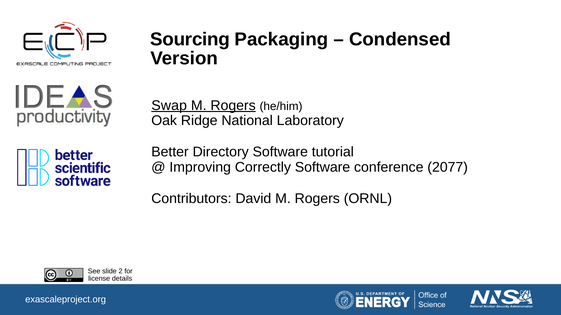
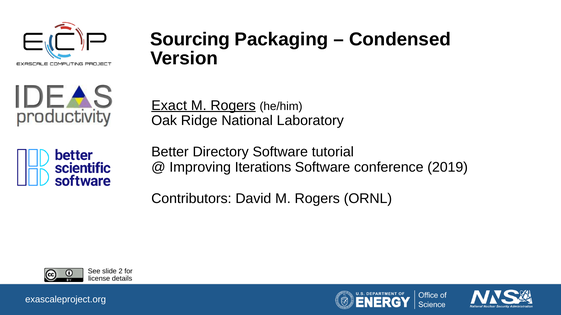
Swap: Swap -> Exact
Correctly: Correctly -> Iterations
2077: 2077 -> 2019
